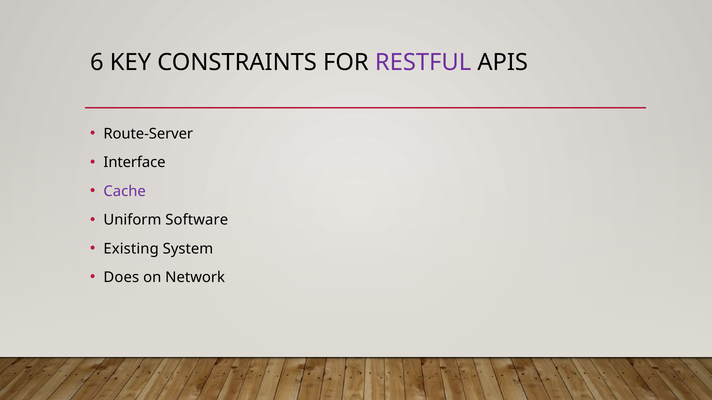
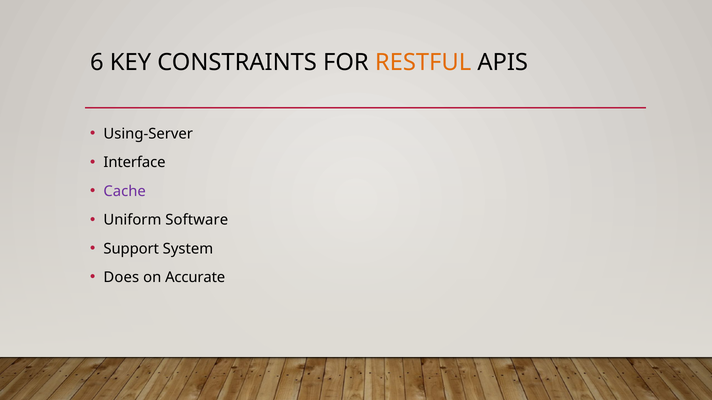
RESTFUL colour: purple -> orange
Route-Server: Route-Server -> Using-Server
Existing: Existing -> Support
Network: Network -> Accurate
